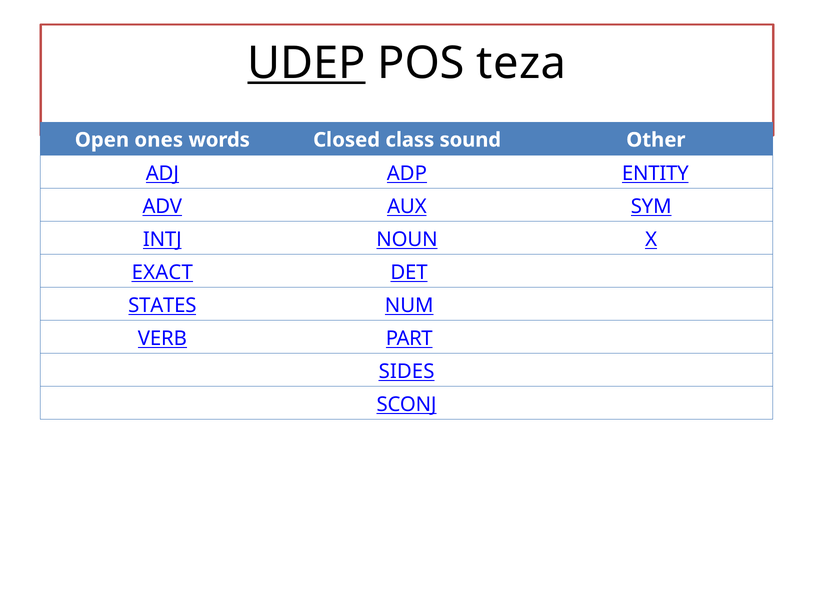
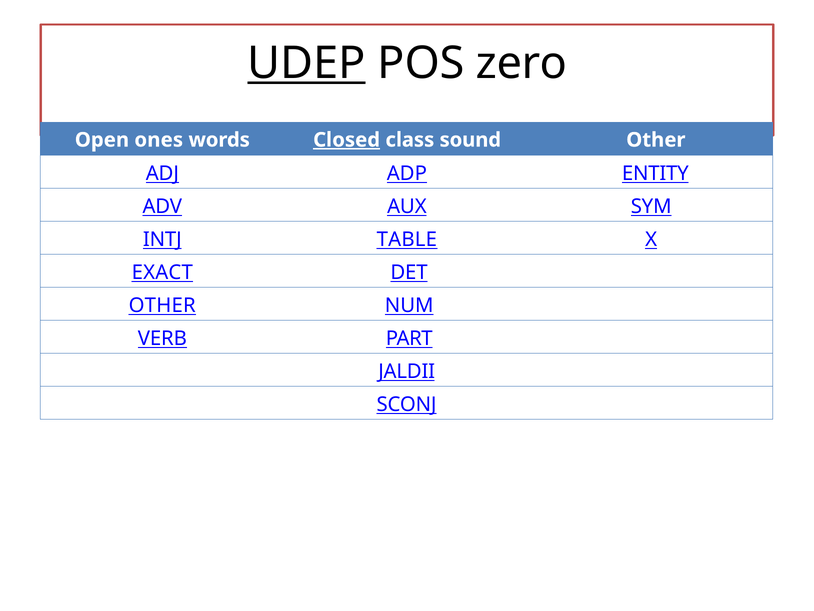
teza: teza -> zero
Closed underline: none -> present
NOUN: NOUN -> TABLE
STATES at (162, 305): STATES -> OTHER
SIDES: SIDES -> JALDII
